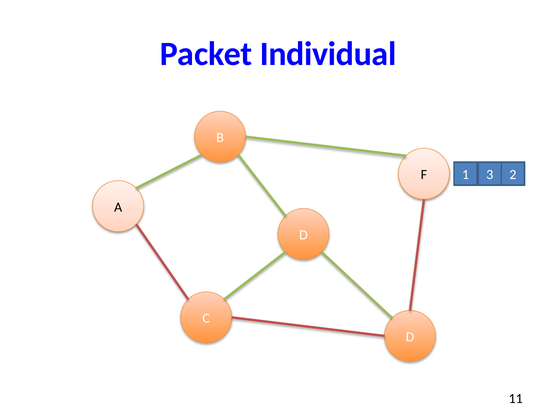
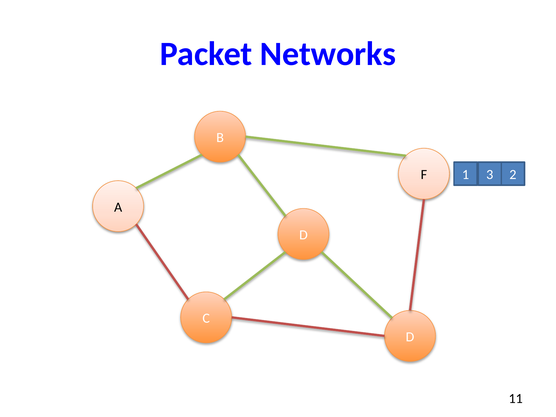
Individual: Individual -> Networks
